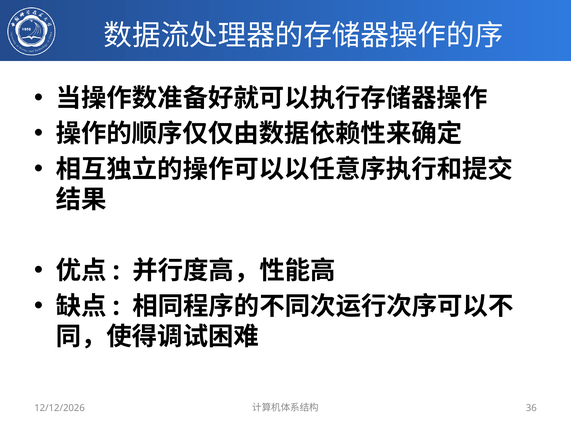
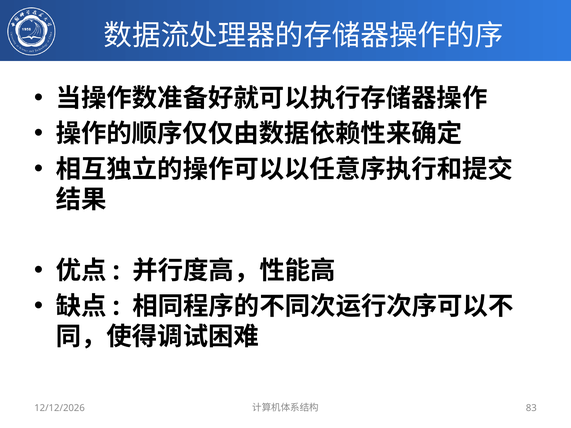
36: 36 -> 83
